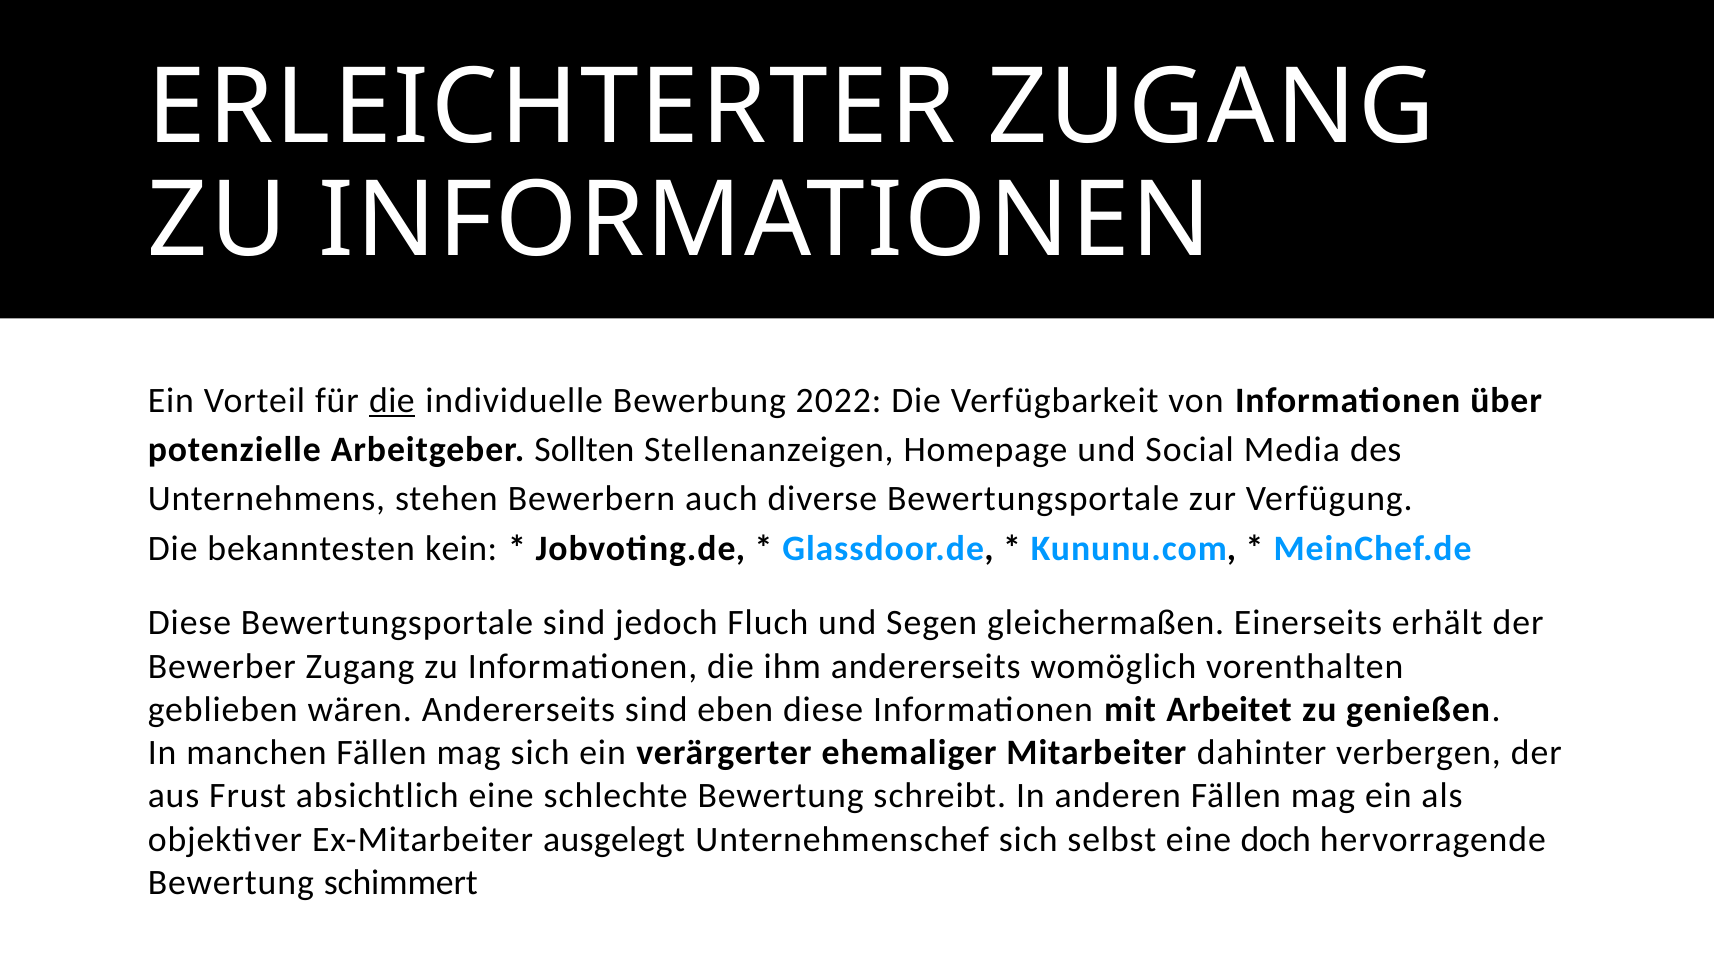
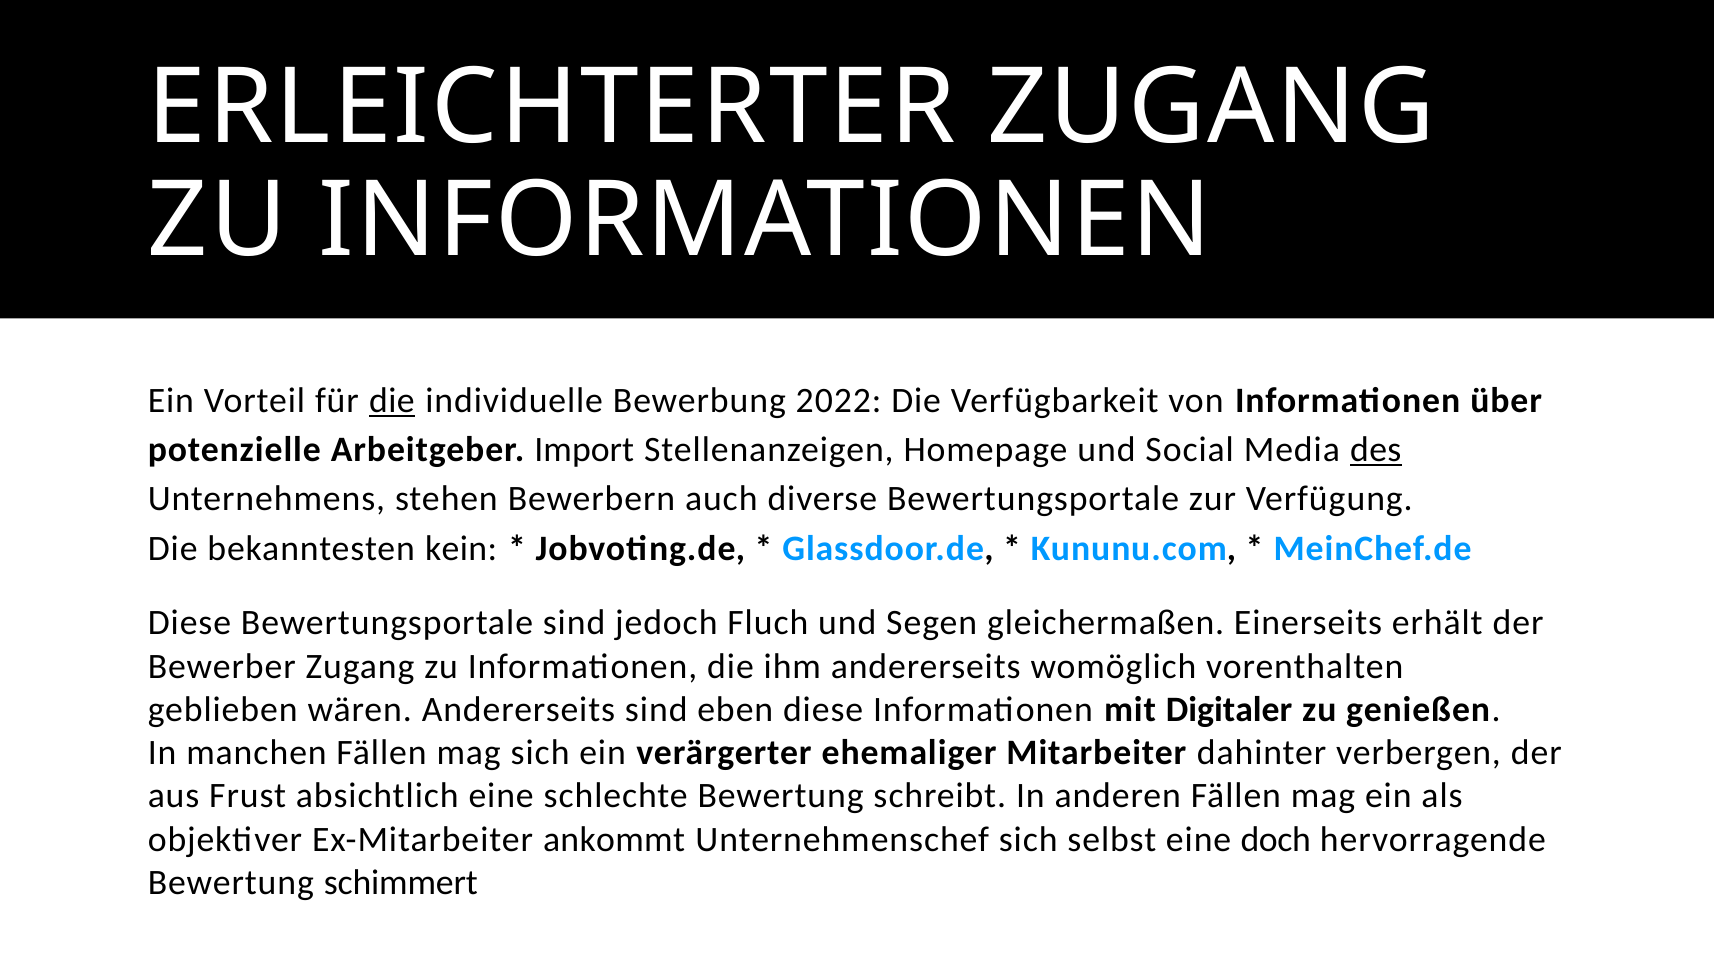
Sollten: Sollten -> Import
des underline: none -> present
Arbeitet: Arbeitet -> Digitaler
ausgelegt: ausgelegt -> ankommt
